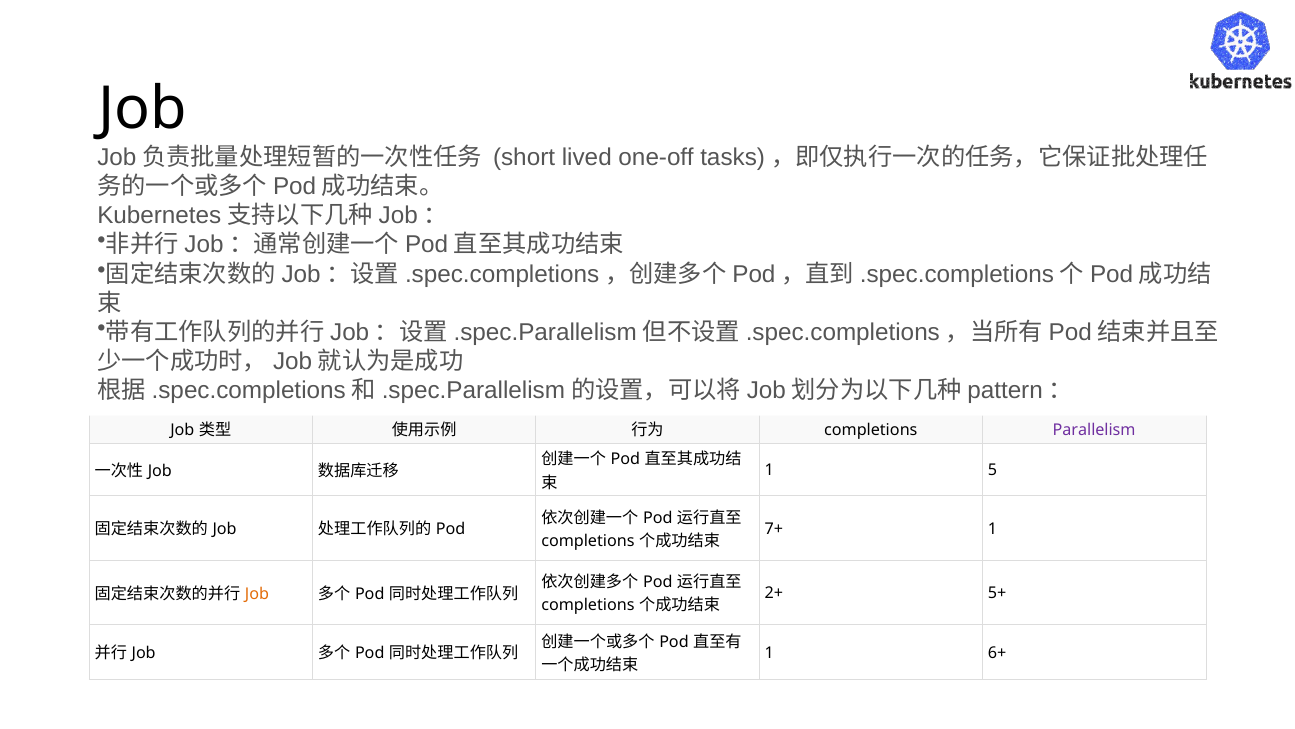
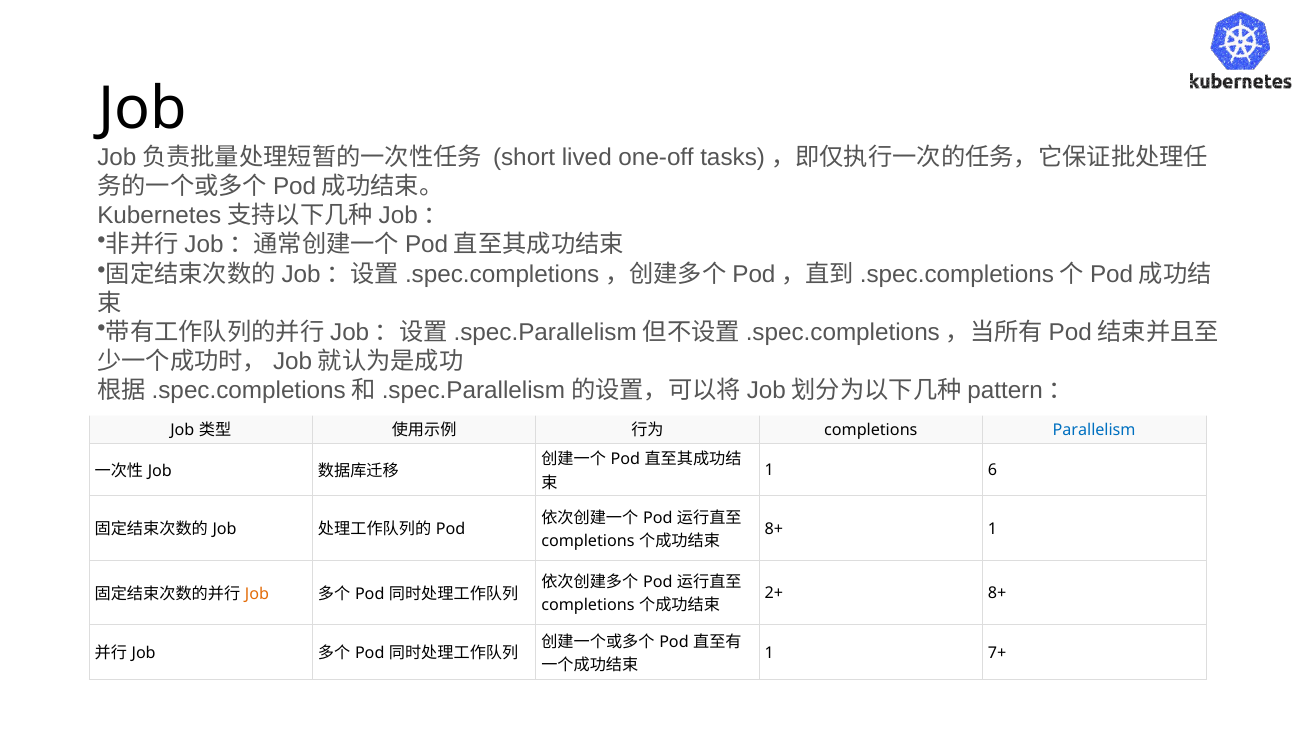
Parallelism colour: purple -> blue
5: 5 -> 6
7+ at (774, 528): 7+ -> 8+
2+ 5+: 5+ -> 8+
6+: 6+ -> 7+
